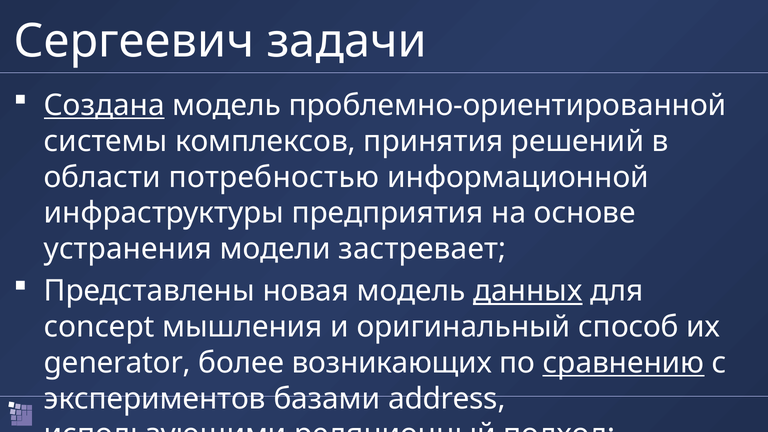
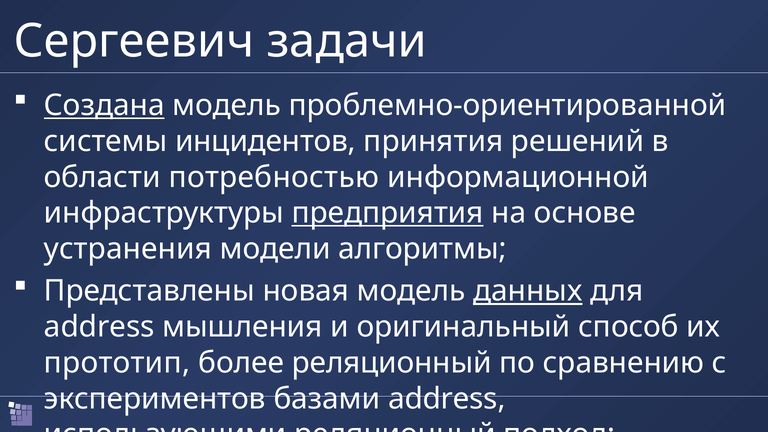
комплексов: комплексов -> инцидентов
предприятия underline: none -> present
застревает: застревает -> алгоритмы
concept at (99, 327): concept -> address
generator: generator -> прототип
более возникающих: возникающих -> реляционный
сравнению underline: present -> none
